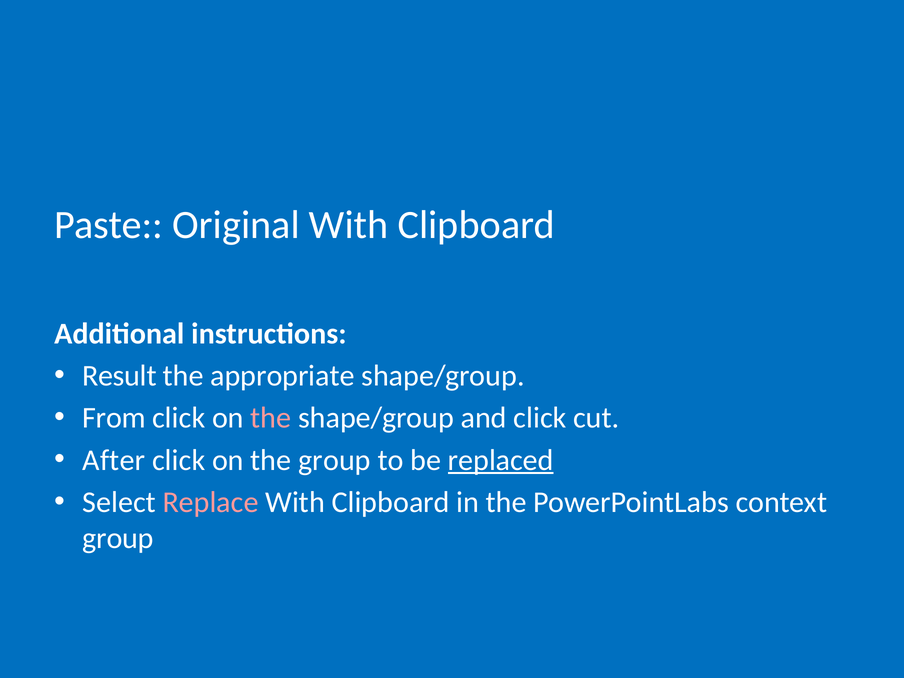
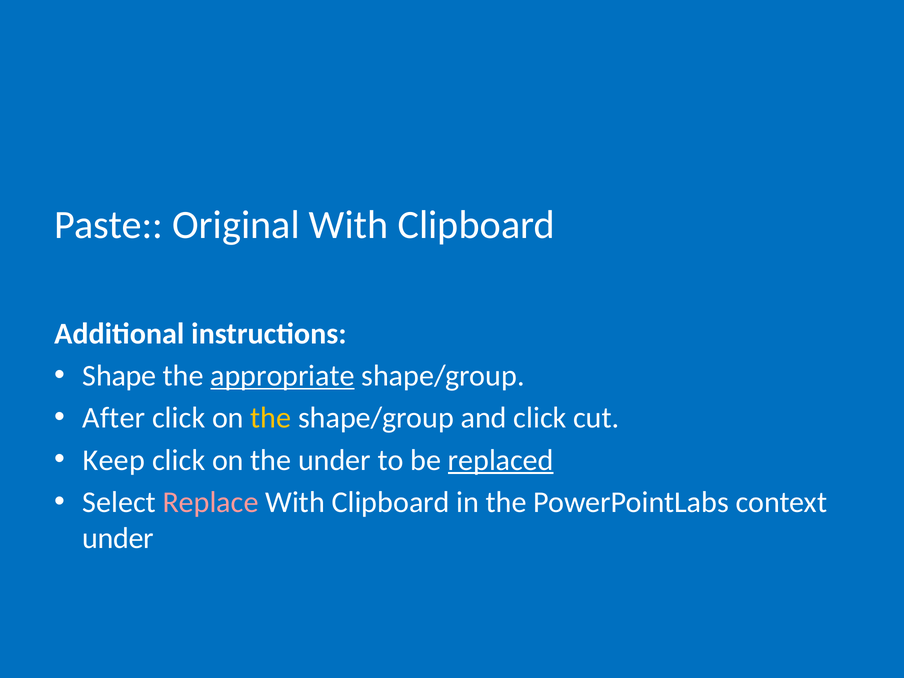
Result: Result -> Shape
appropriate underline: none -> present
From: From -> After
the at (271, 418) colour: pink -> yellow
After: After -> Keep
the group: group -> under
group at (118, 538): group -> under
